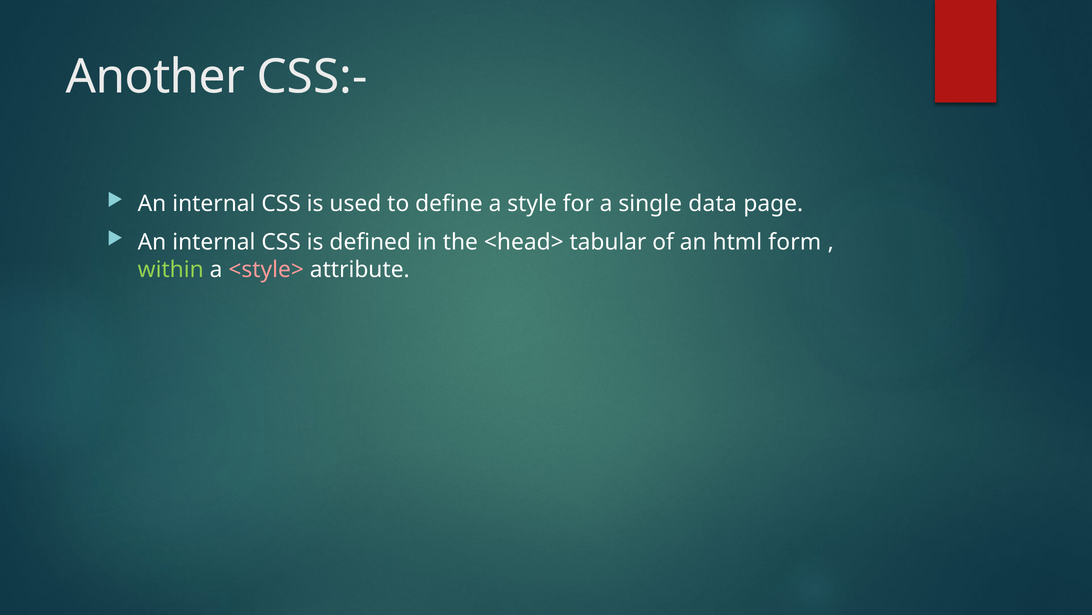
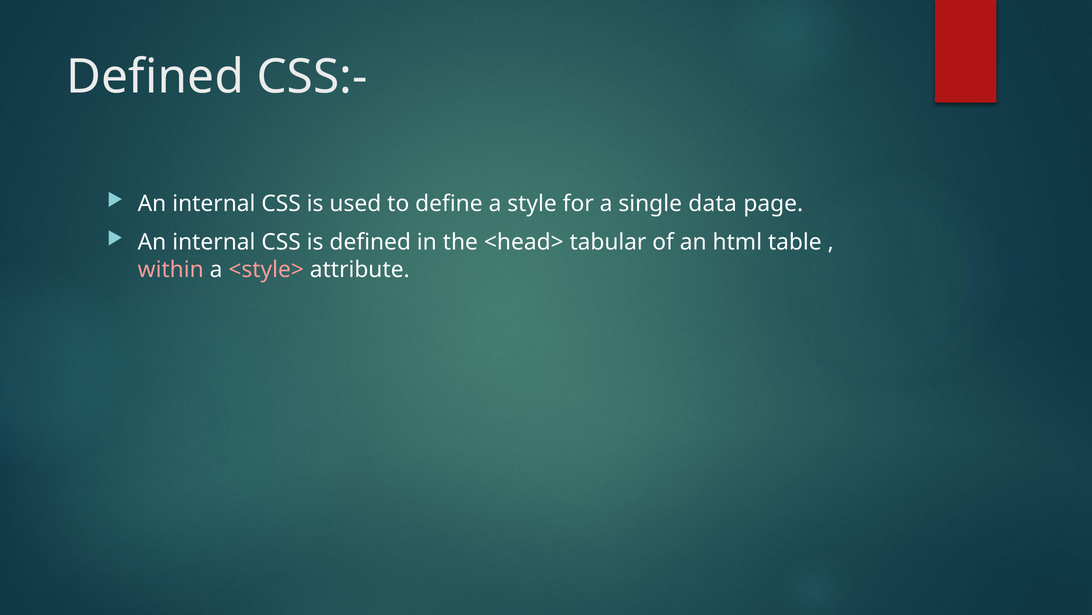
Another at (155, 77): Another -> Defined
form: form -> table
within colour: light green -> pink
